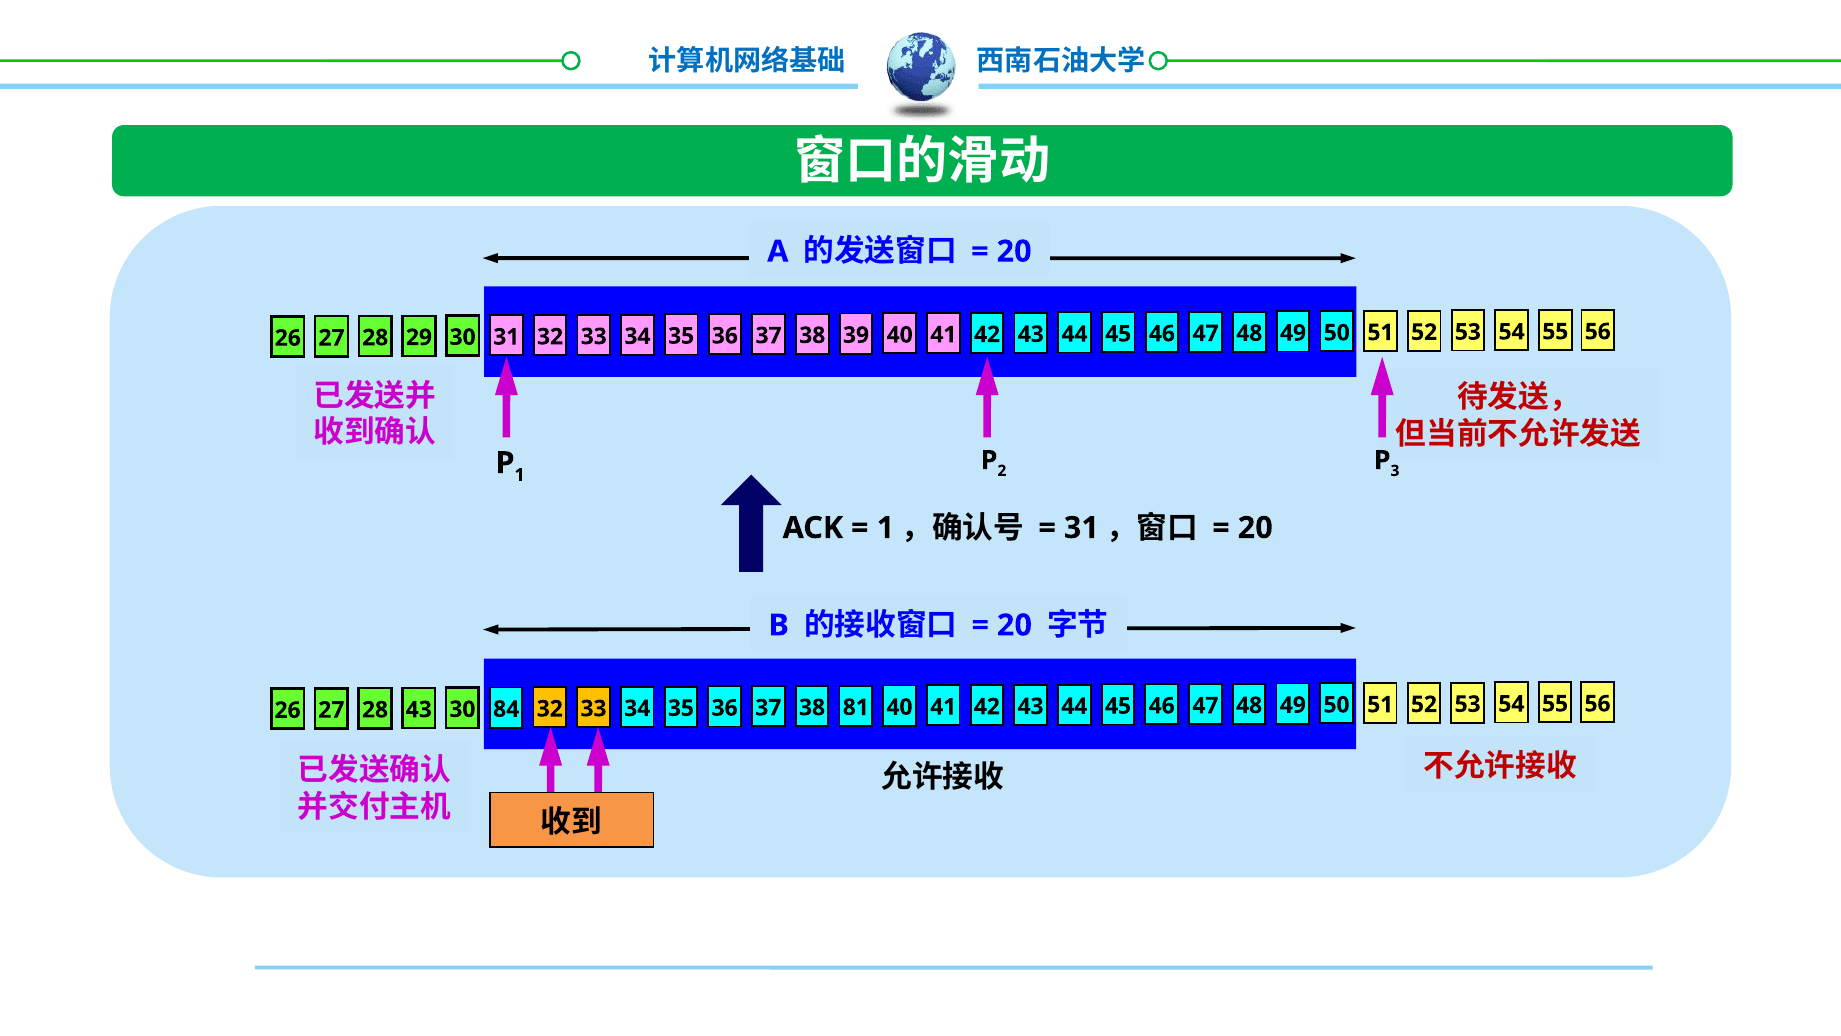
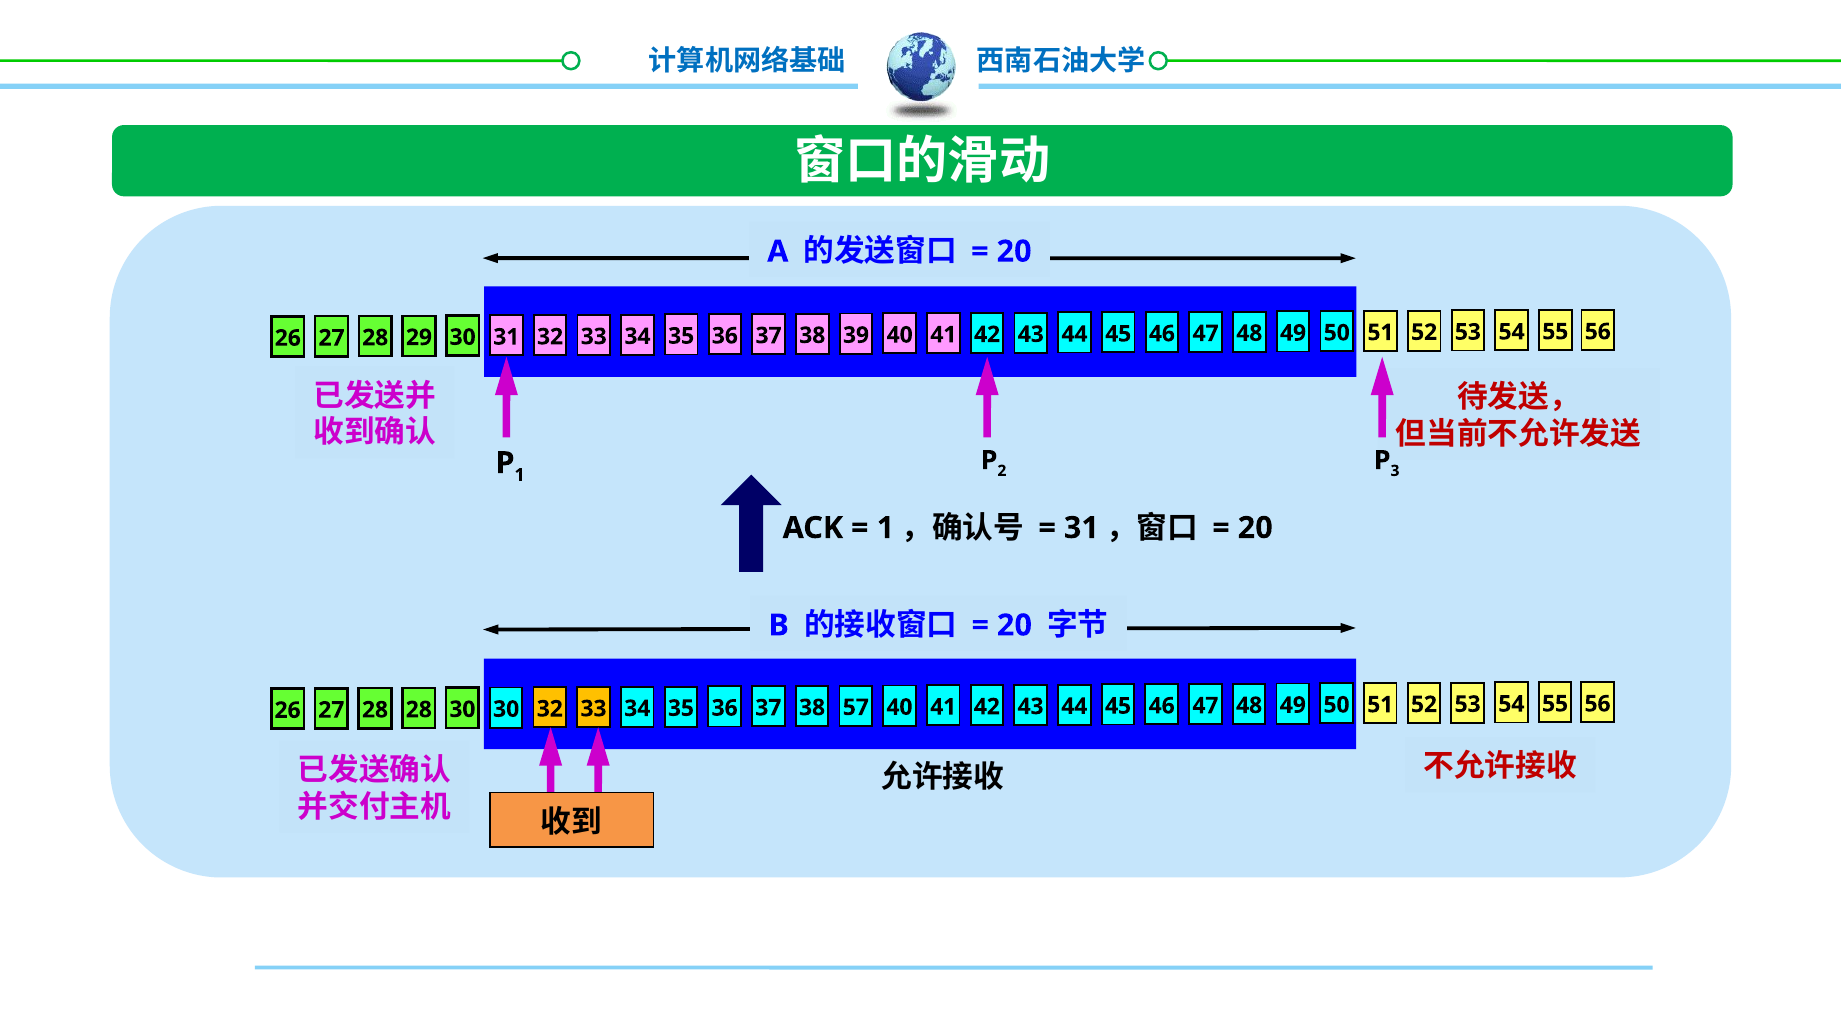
28 43: 43 -> 28
30 84: 84 -> 30
81: 81 -> 57
